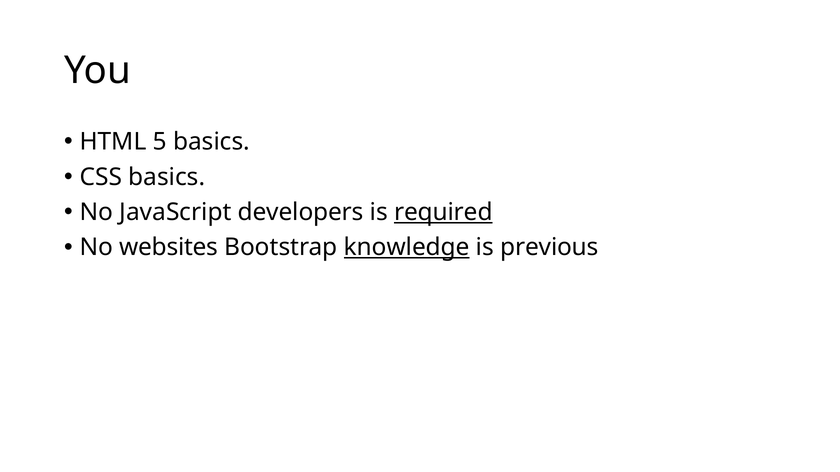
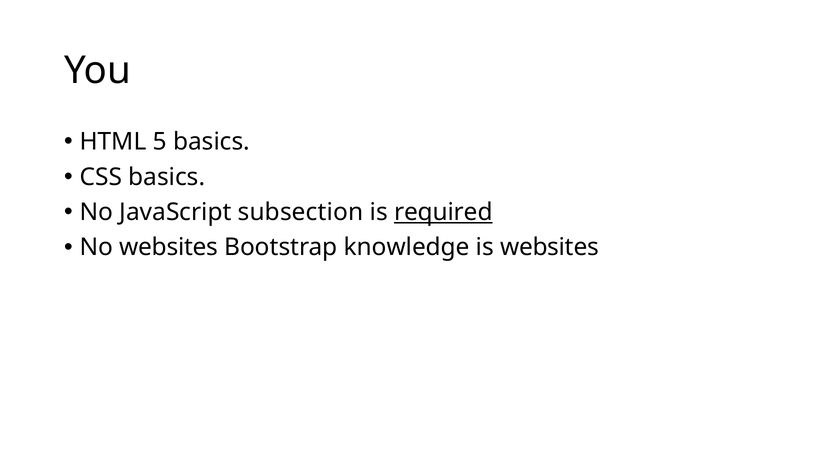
developers: developers -> subsection
knowledge underline: present -> none
is previous: previous -> websites
